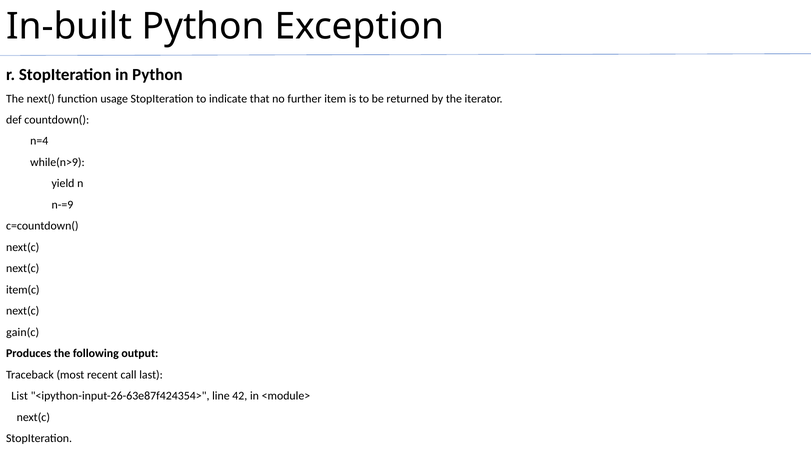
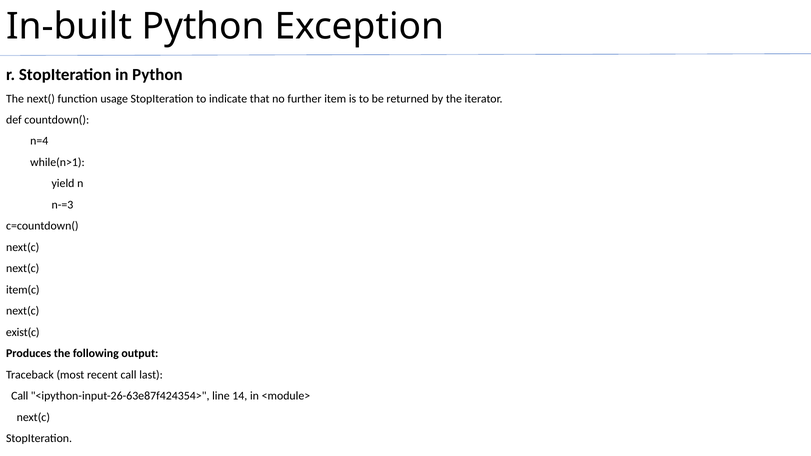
while(n>9: while(n>9 -> while(n>1
n-=9: n-=9 -> n-=3
gain(c: gain(c -> exist(c
List at (20, 396): List -> Call
42: 42 -> 14
